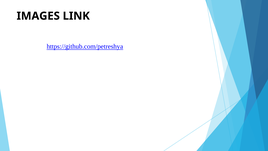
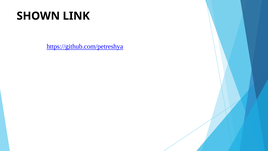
IMAGES: IMAGES -> SHOWN
